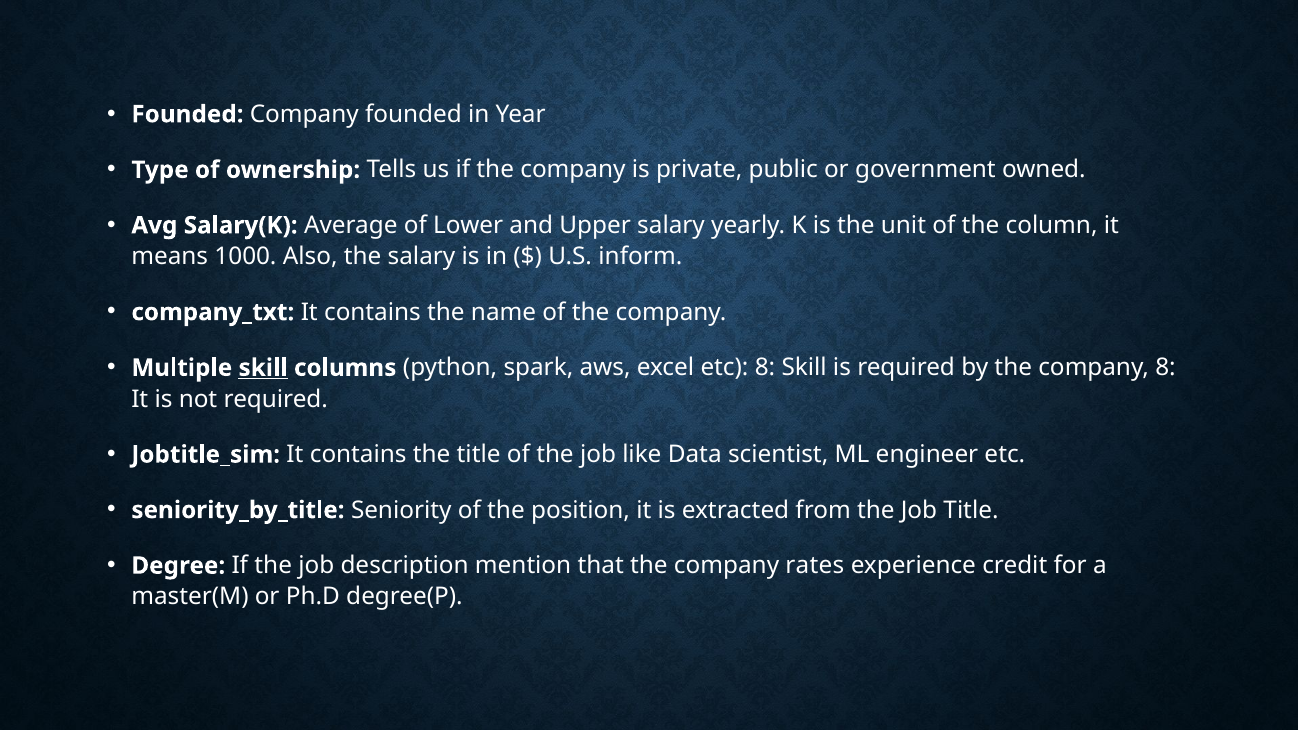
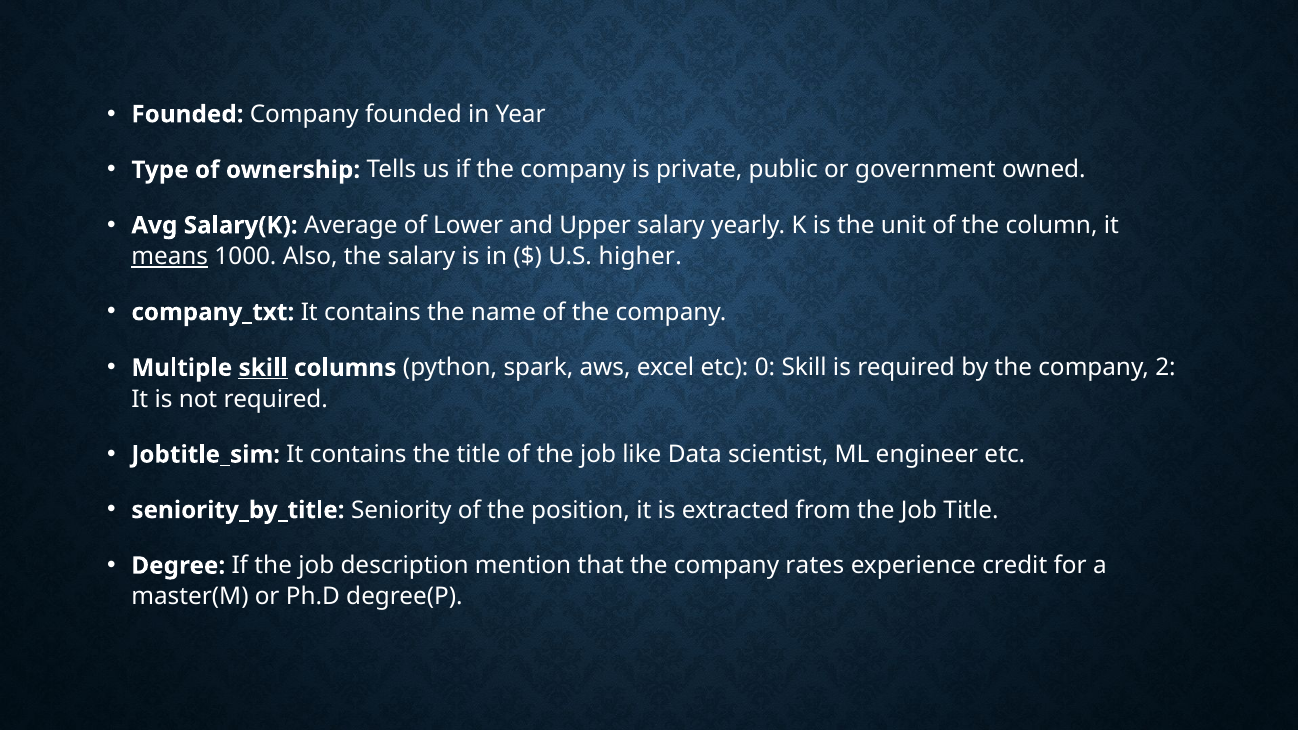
means underline: none -> present
inform: inform -> higher
etc 8: 8 -> 0
company 8: 8 -> 2
